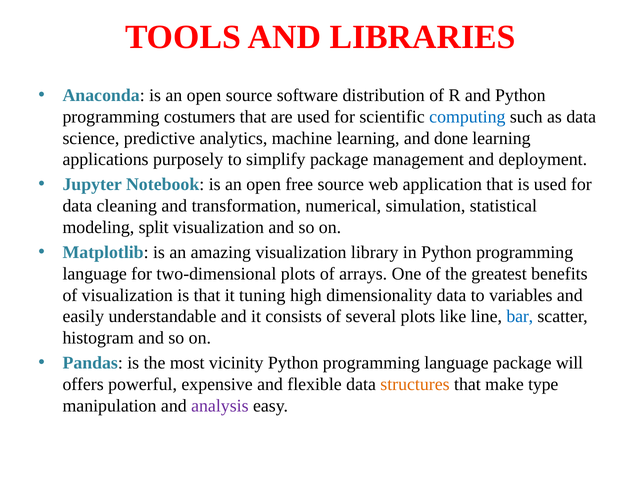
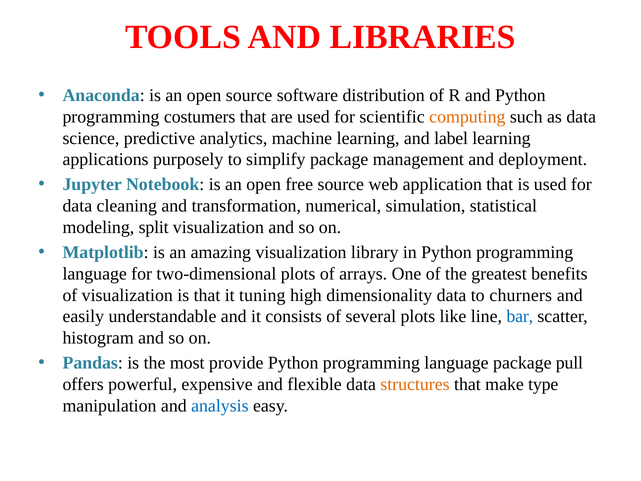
computing colour: blue -> orange
done: done -> label
variables: variables -> churners
vicinity: vicinity -> provide
will: will -> pull
analysis colour: purple -> blue
